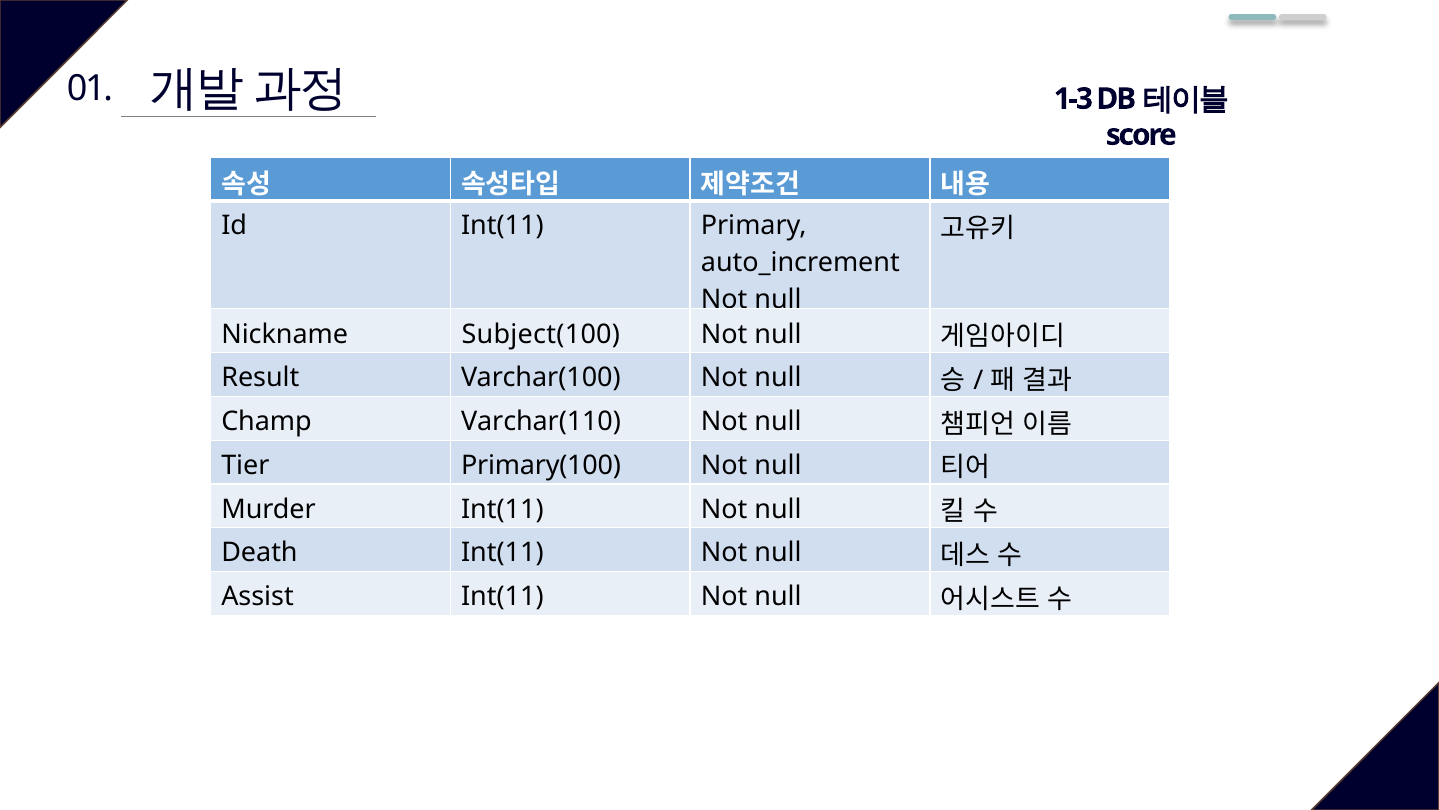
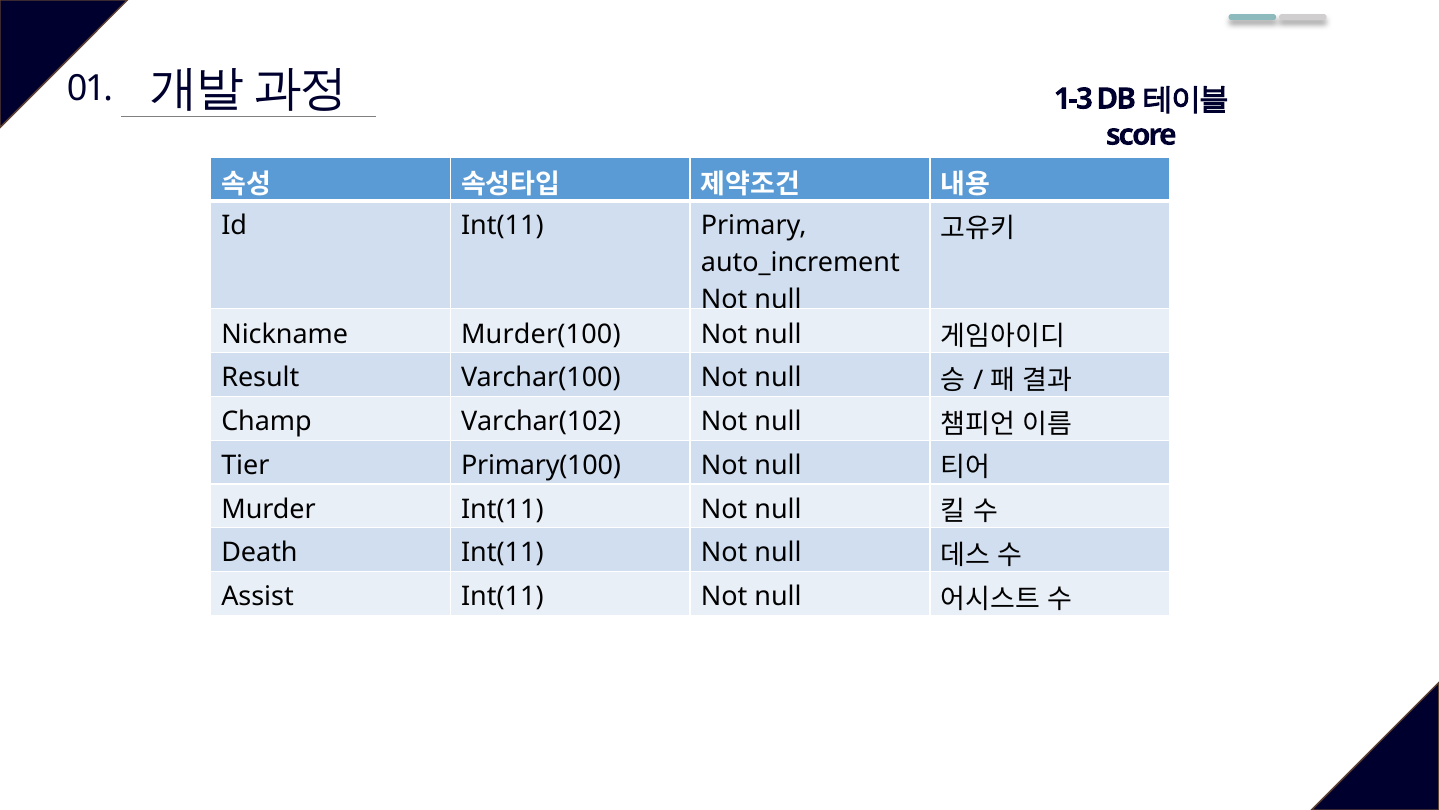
Subject(100: Subject(100 -> Murder(100
Varchar(110: Varchar(110 -> Varchar(102
